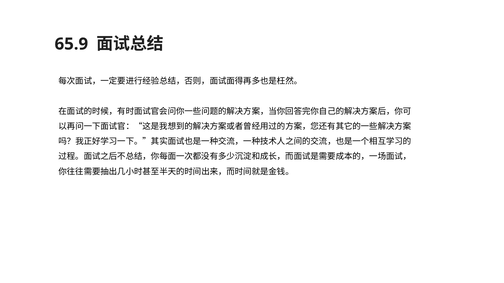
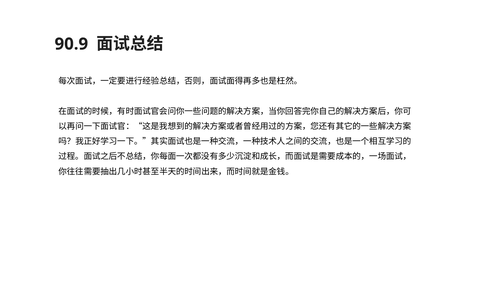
65.9: 65.9 -> 90.9
